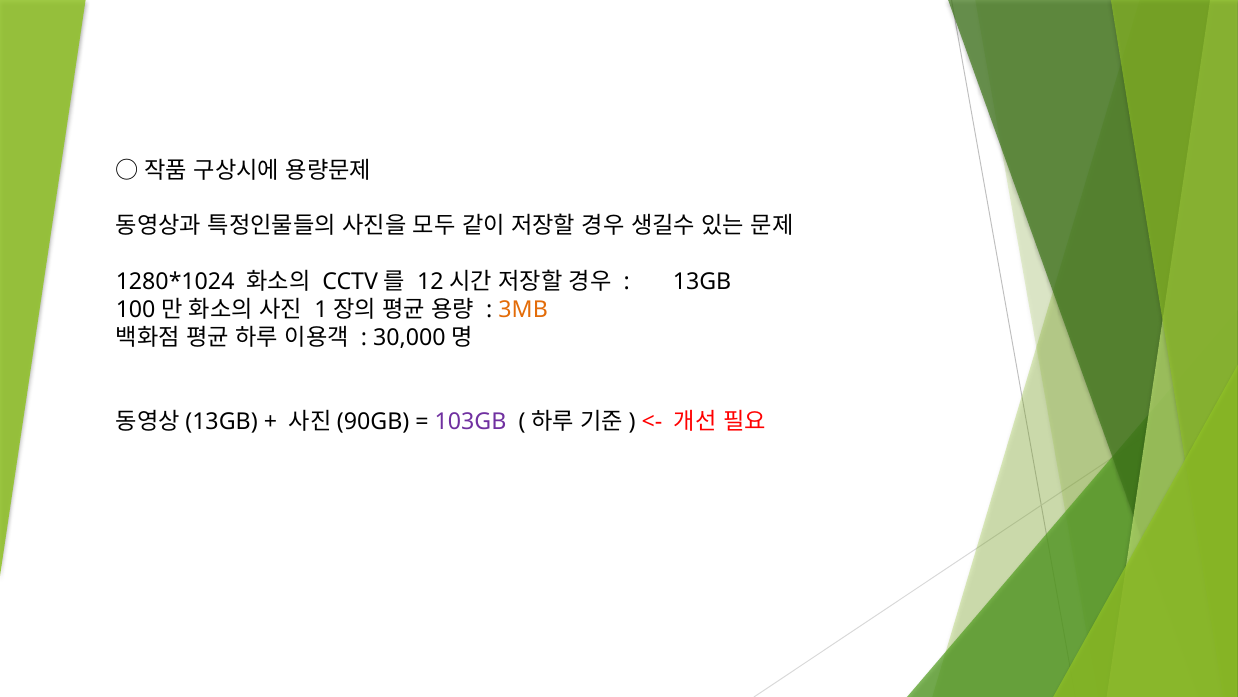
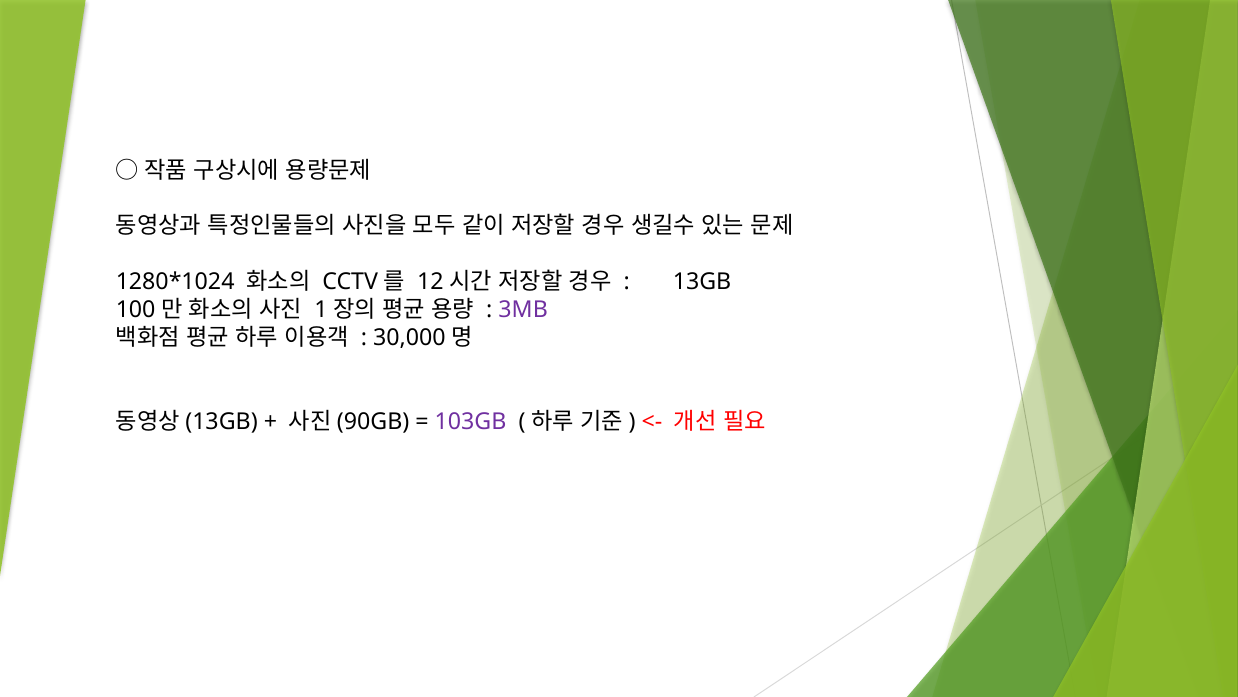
3MB colour: orange -> purple
